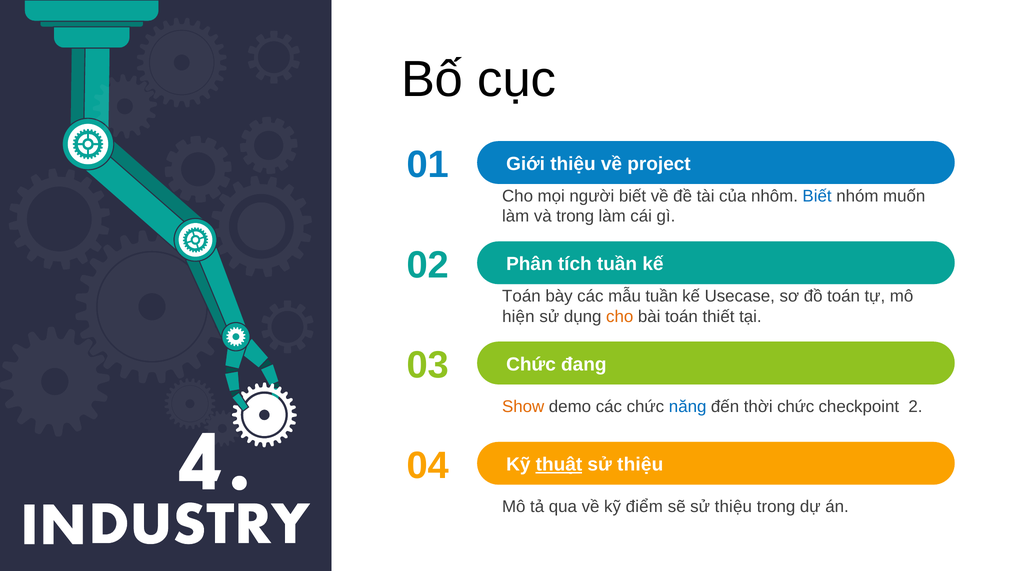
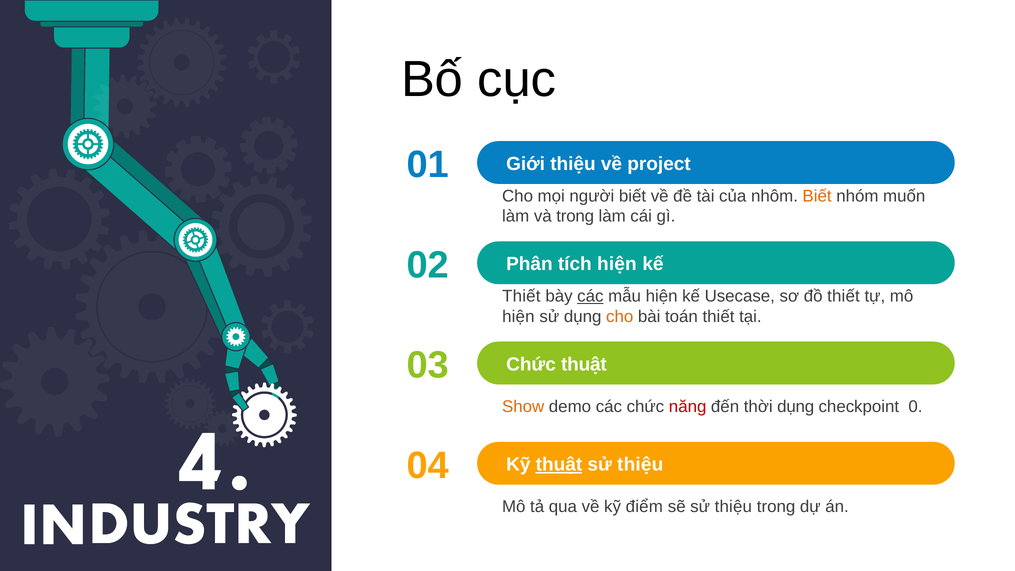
Biết at (817, 196) colour: blue -> orange
tích tuần: tuần -> hiện
Toán at (521, 296): Toán -> Thiết
các at (590, 296) underline: none -> present
mẫu tuần: tuần -> hiện
đồ toán: toán -> thiết
Chức đang: đang -> thuật
năng colour: blue -> red
thời chức: chức -> dụng
2: 2 -> 0
